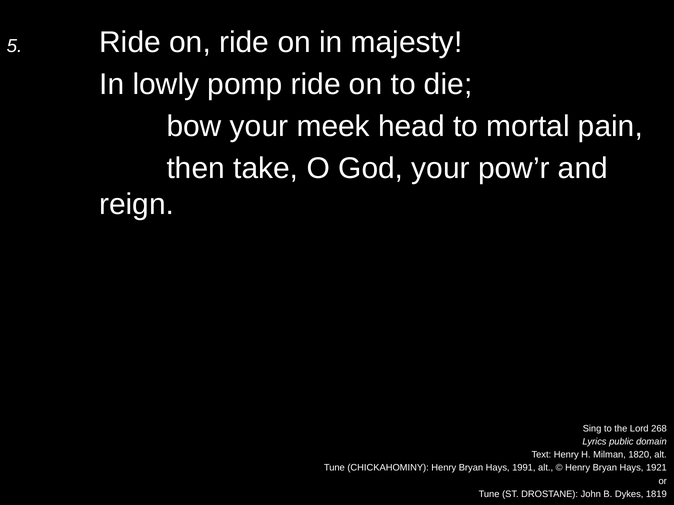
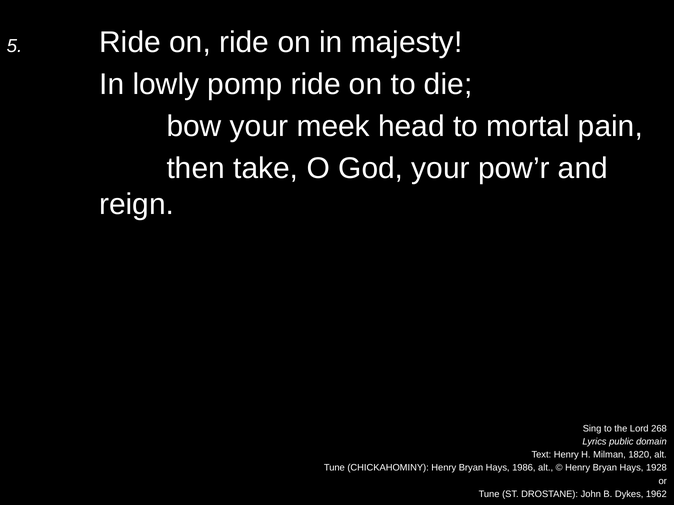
1991: 1991 -> 1986
1921: 1921 -> 1928
1819: 1819 -> 1962
